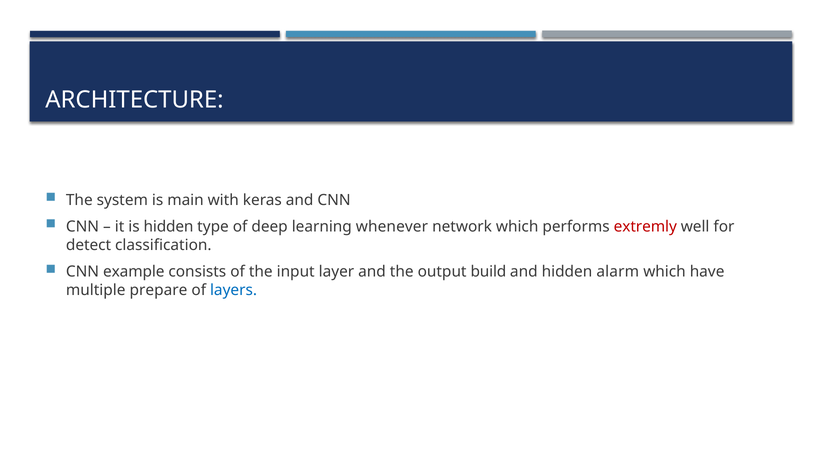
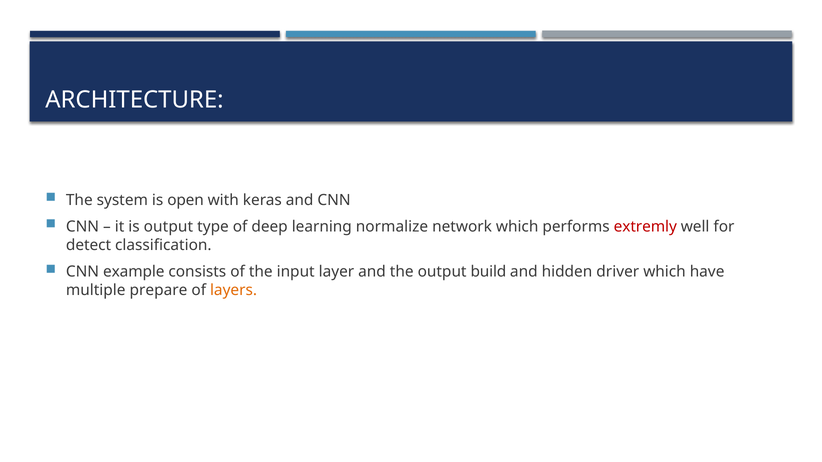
main: main -> open
is hidden: hidden -> output
whenever: whenever -> normalize
alarm: alarm -> driver
layers colour: blue -> orange
